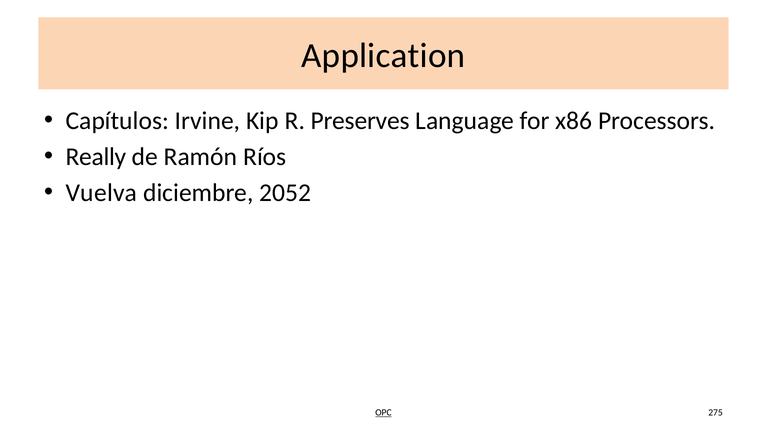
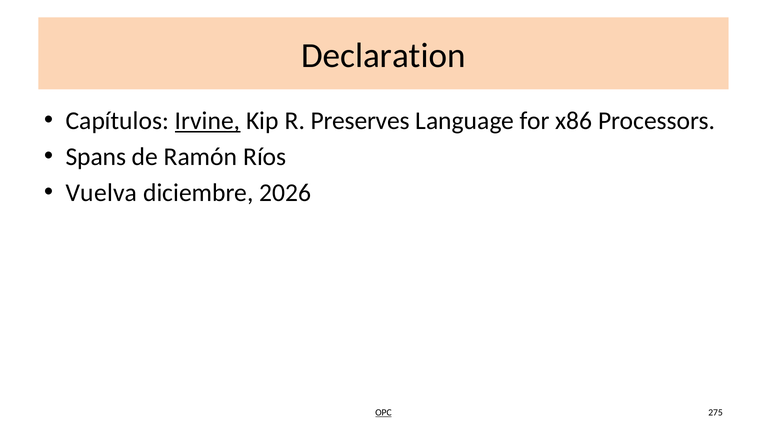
Application: Application -> Declaration
Irvine underline: none -> present
Really: Really -> Spans
2052: 2052 -> 2026
